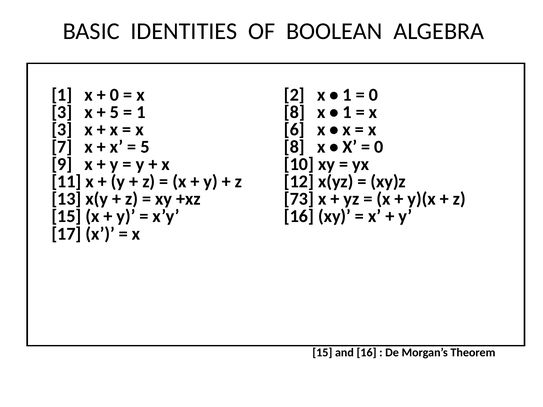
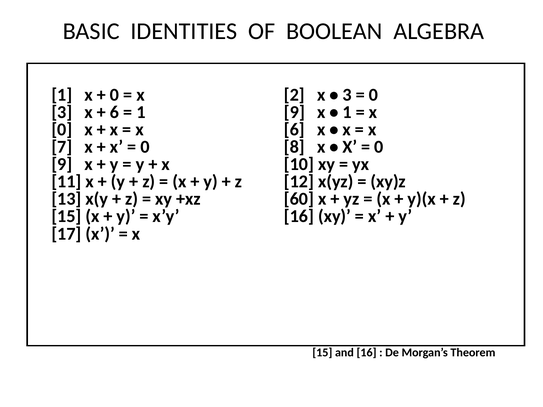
1 at (347, 95): 1 -> 3
5 at (115, 112): 5 -> 6
8 at (294, 112): 8 -> 9
3 at (62, 130): 3 -> 0
5 at (145, 147): 5 -> 0
73: 73 -> 60
